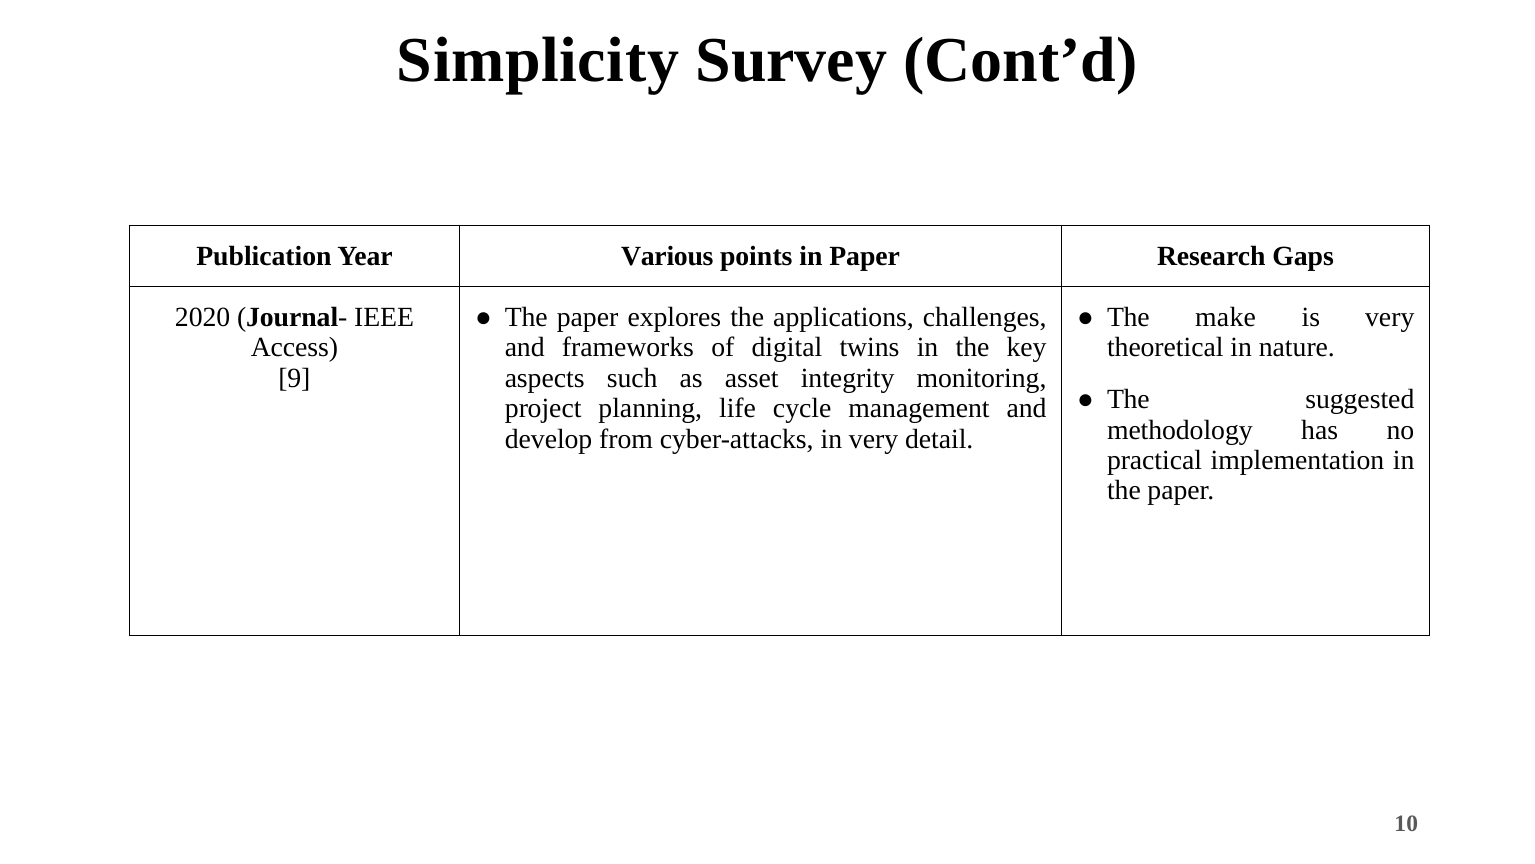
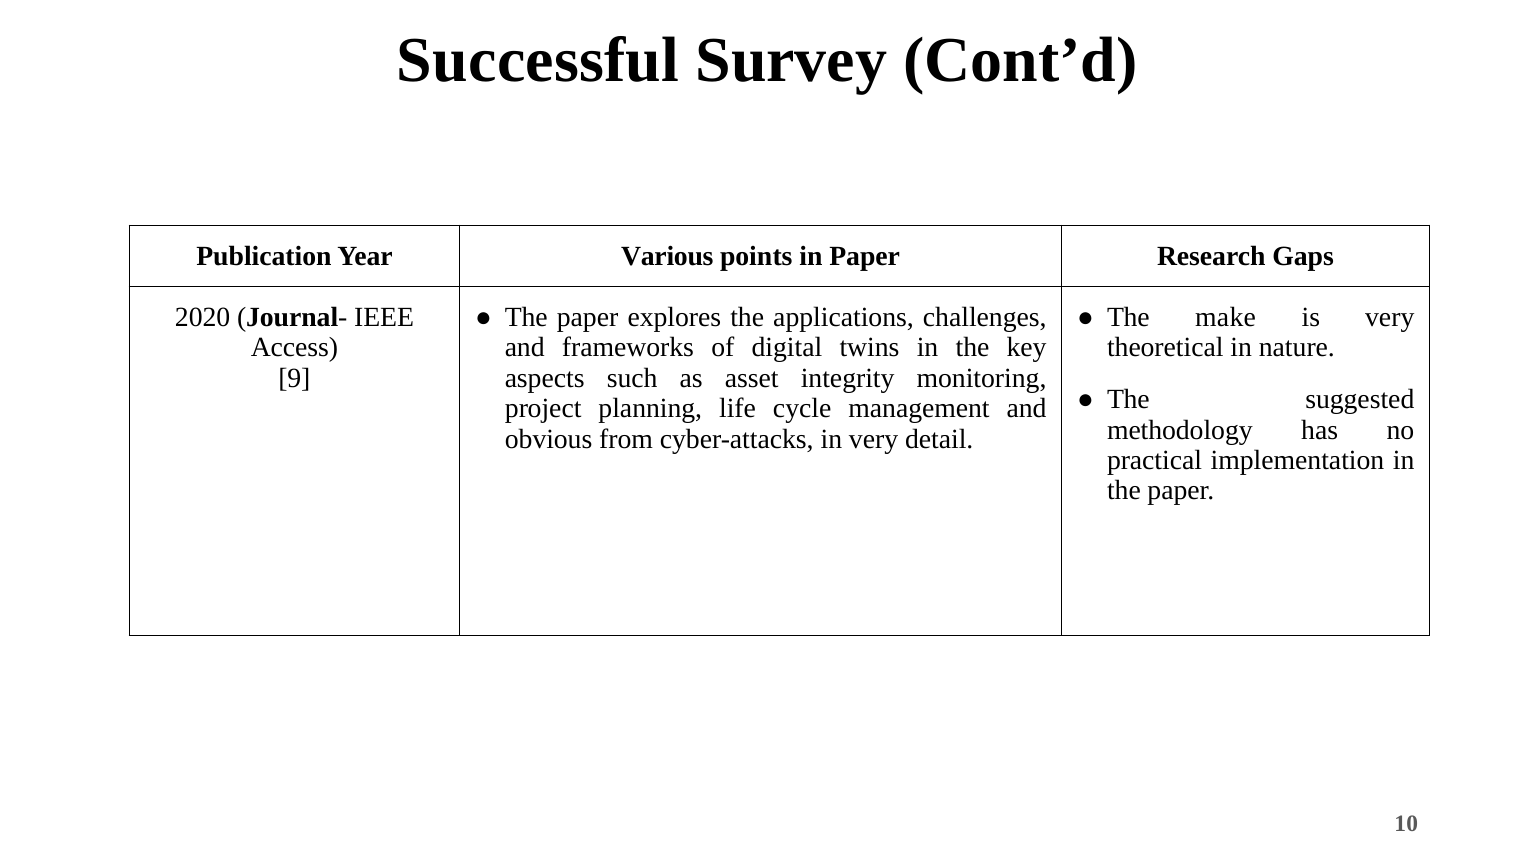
Simplicity: Simplicity -> Successful
develop: develop -> obvious
